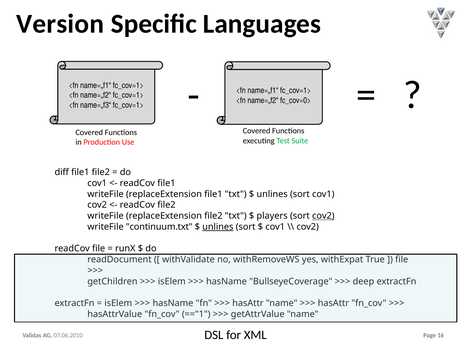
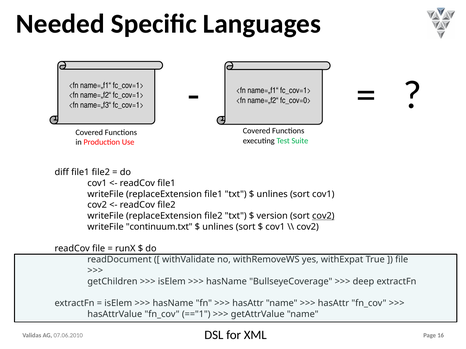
Version: Version -> Needed
players: players -> version
unlines at (218, 227) underline: present -> none
